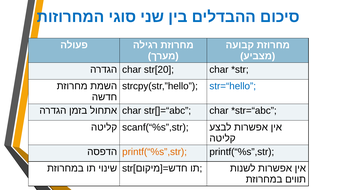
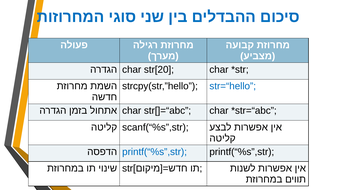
printf(“%s”,str at (155, 151) colour: orange -> blue
